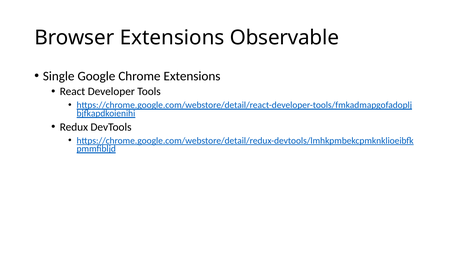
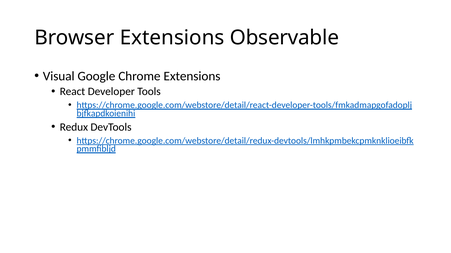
Single: Single -> Visual
